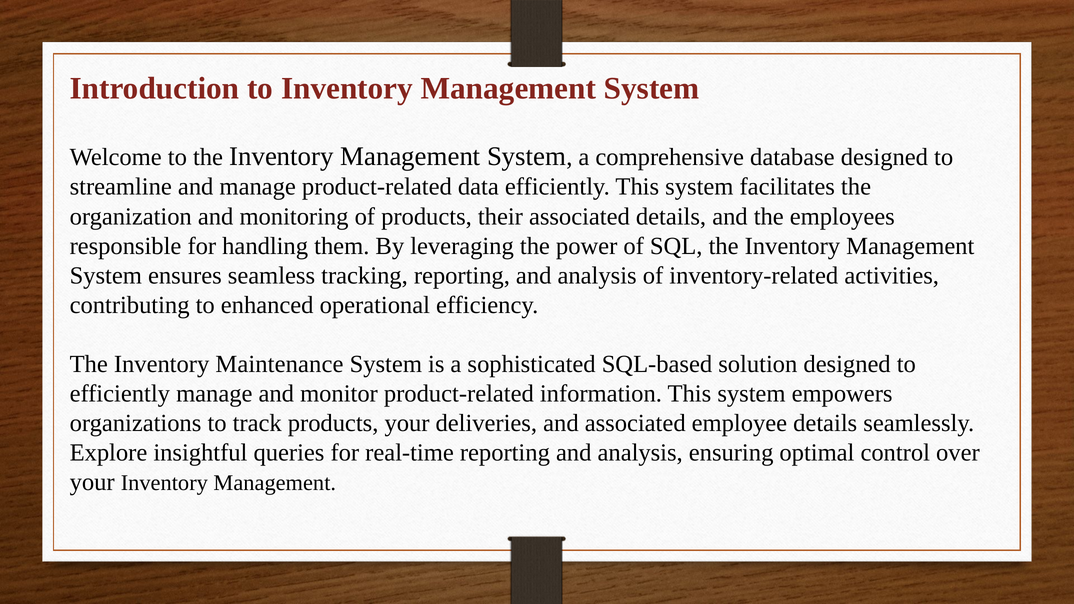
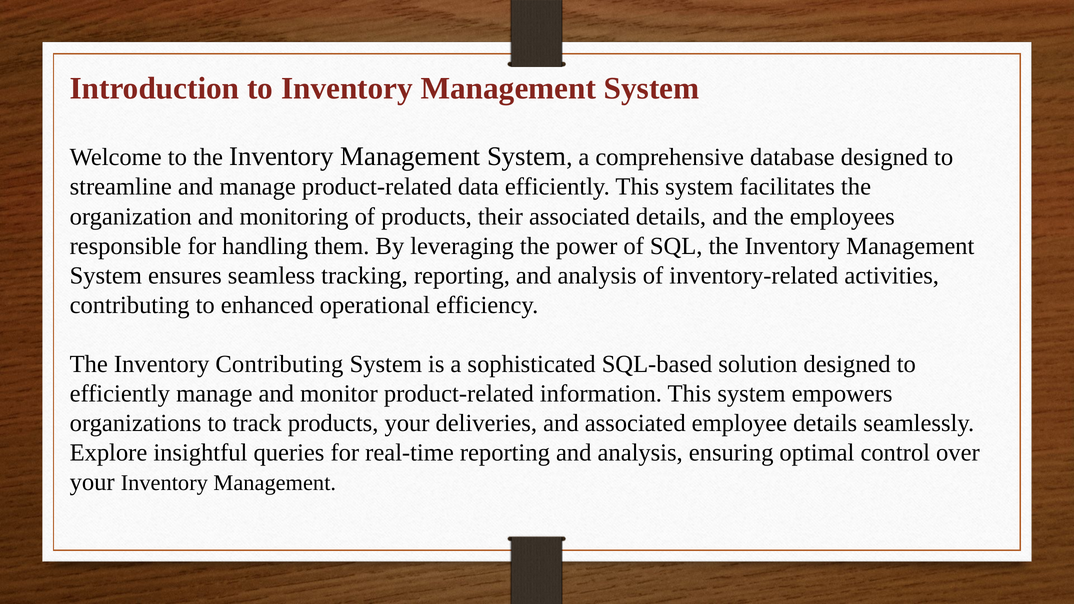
Inventory Maintenance: Maintenance -> Contributing
